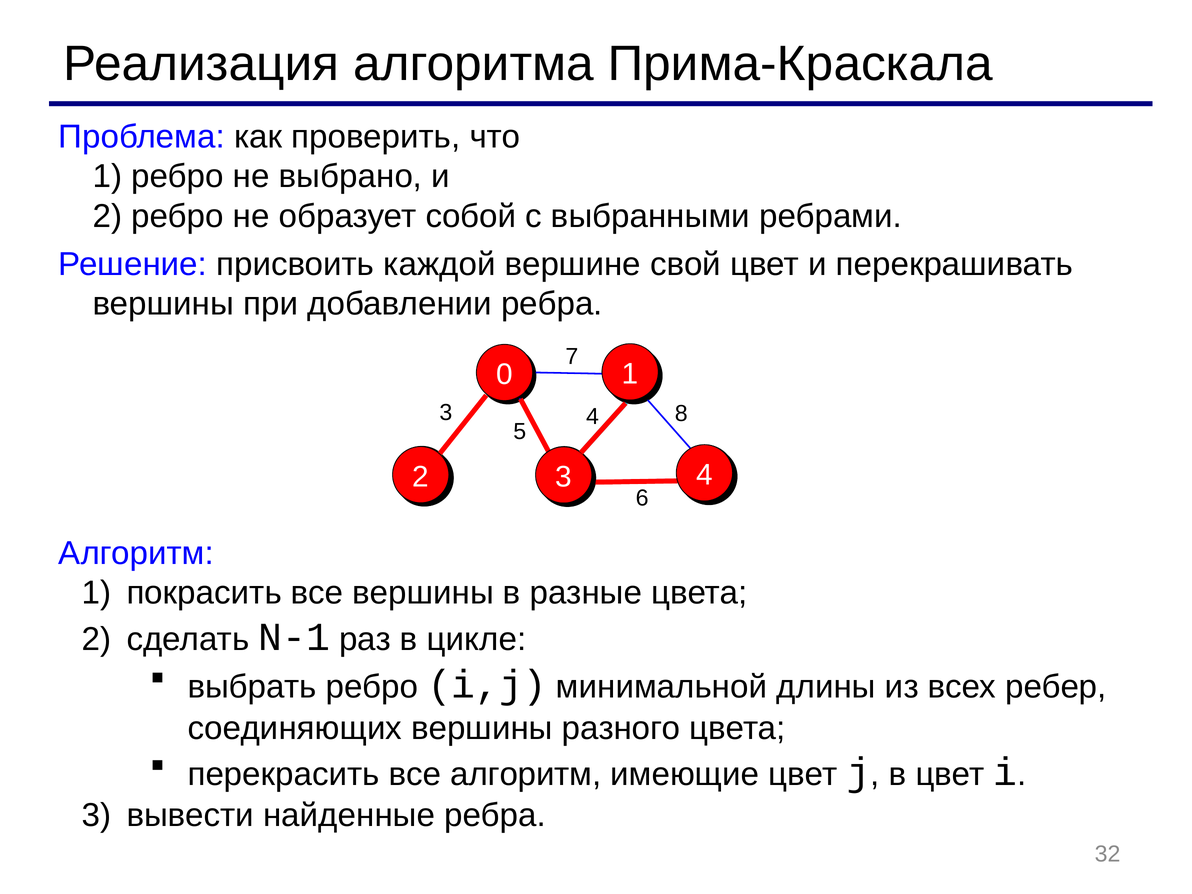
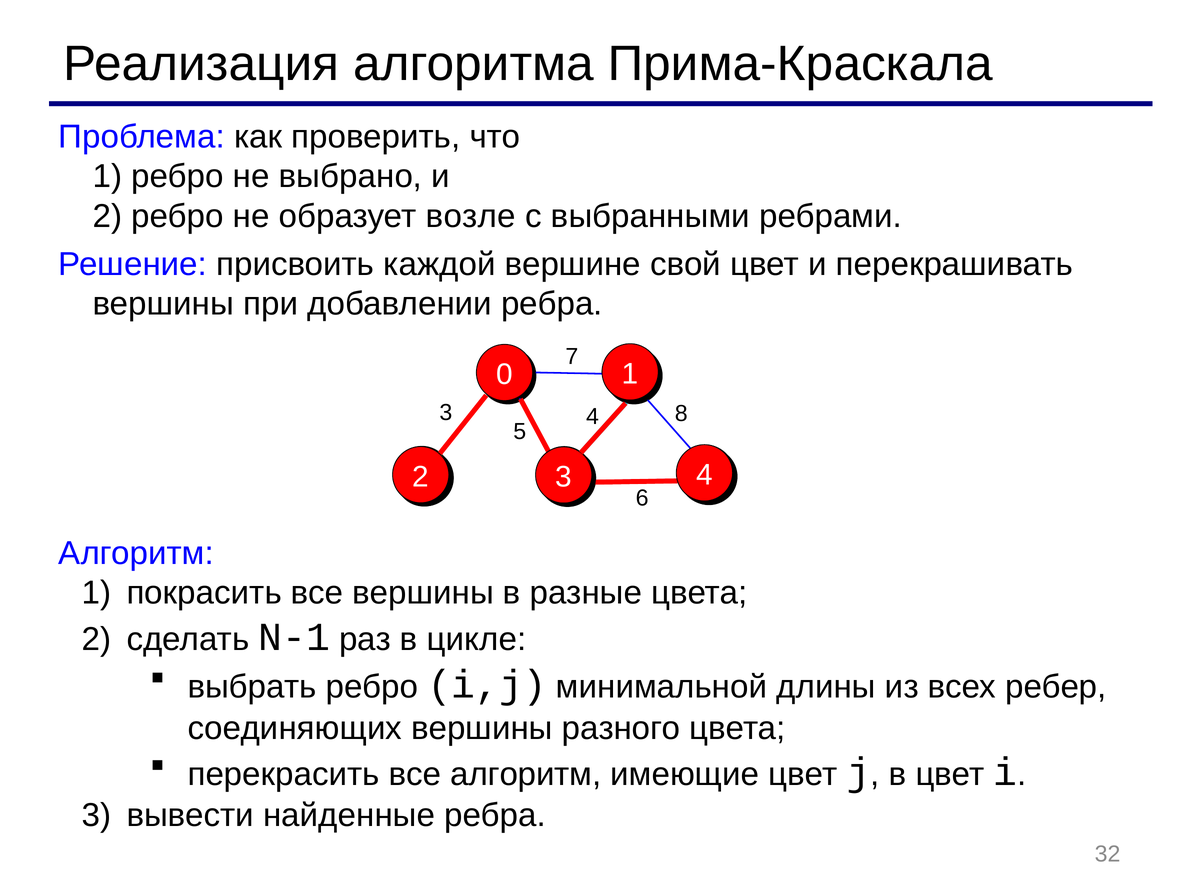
собой: собой -> возле
